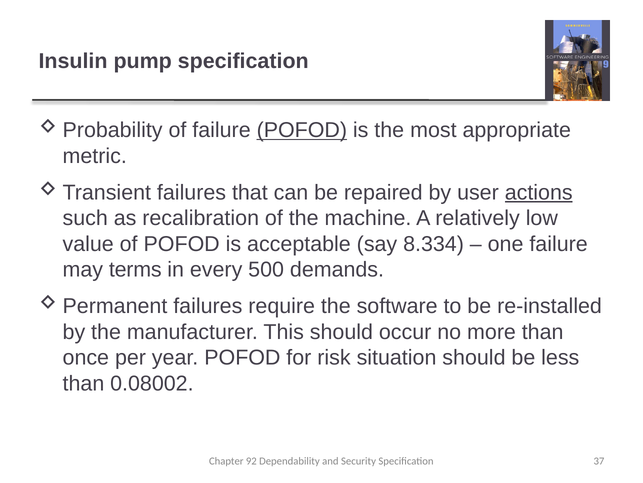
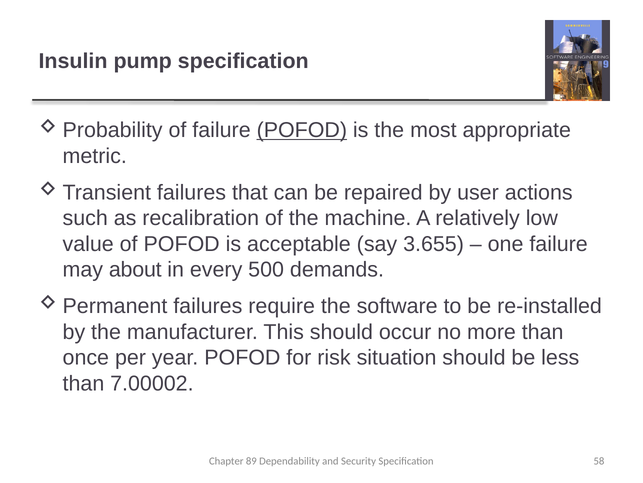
actions underline: present -> none
8.334: 8.334 -> 3.655
terms: terms -> about
0.08002: 0.08002 -> 7.00002
92: 92 -> 89
37: 37 -> 58
